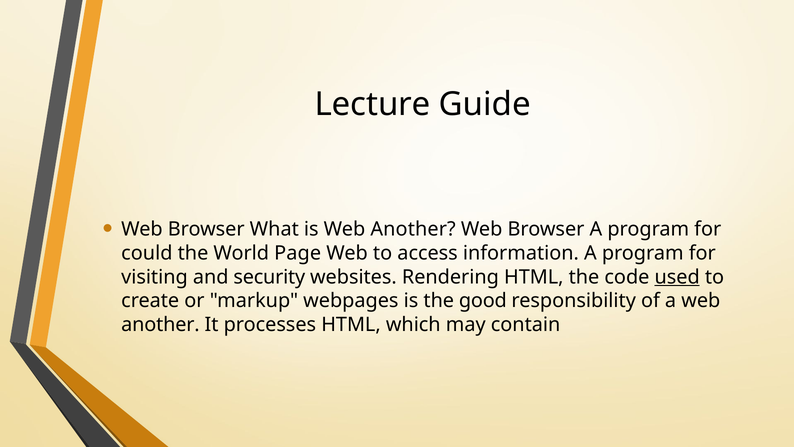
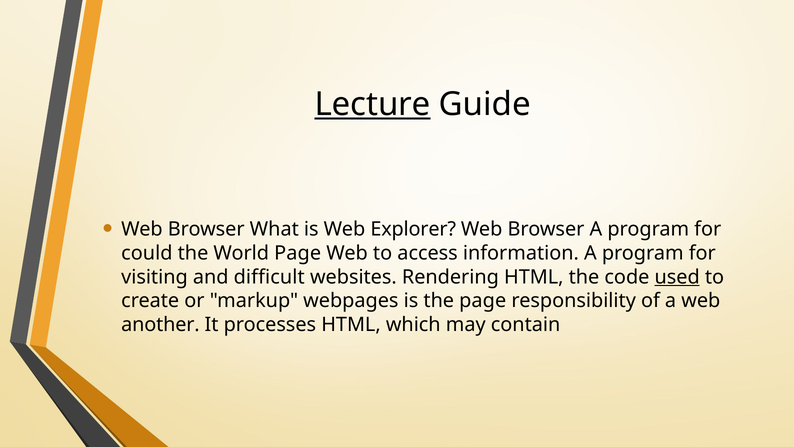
Lecture underline: none -> present
is Web Another: Another -> Explorer
security: security -> difficult
the good: good -> page
